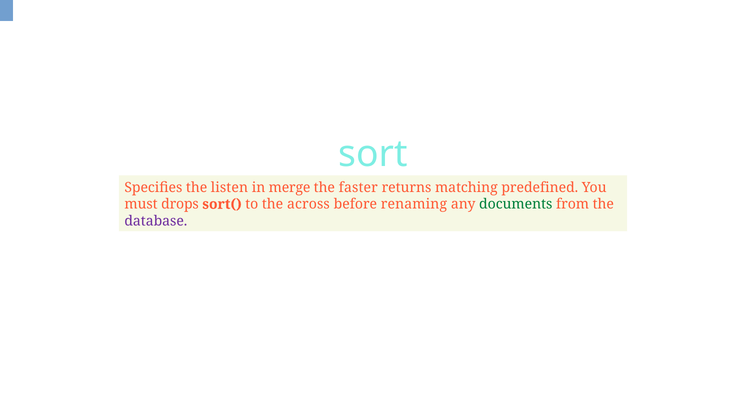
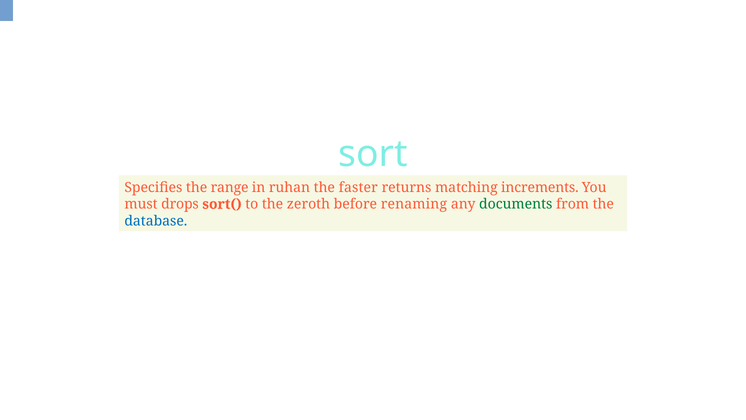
listen: listen -> range
merge: merge -> ruhan
predefined: predefined -> increments
across: across -> zeroth
database colour: purple -> blue
